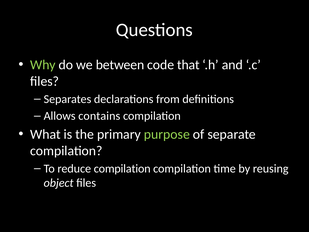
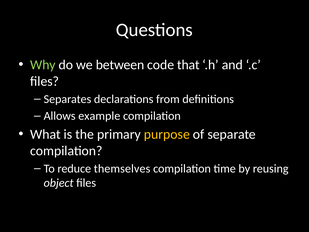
contains: contains -> example
purpose colour: light green -> yellow
reduce compilation: compilation -> themselves
